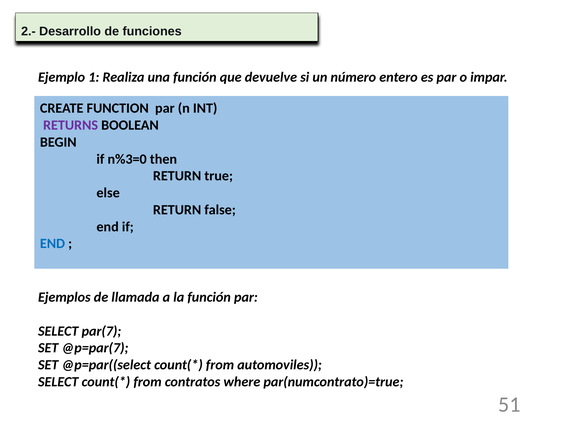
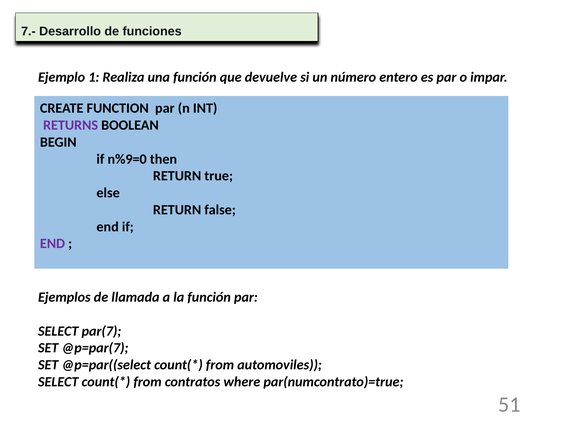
2.-: 2.- -> 7.-
n%3=0: n%3=0 -> n%9=0
END at (53, 244) colour: blue -> purple
